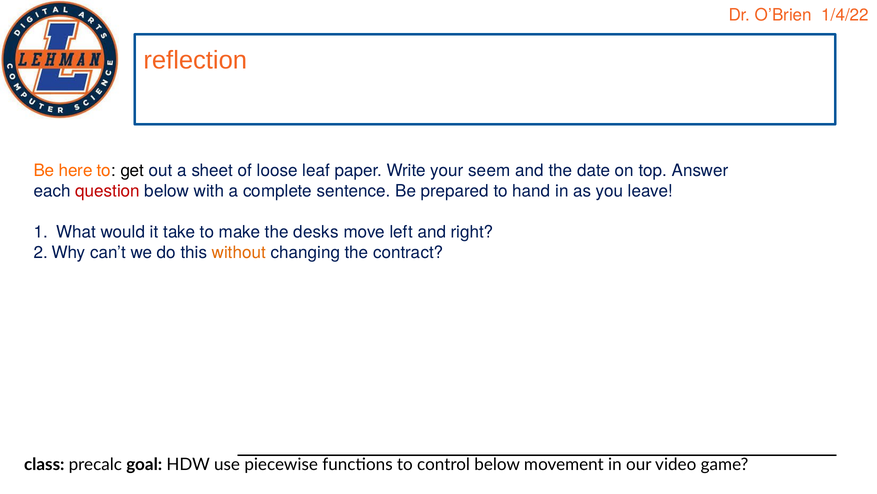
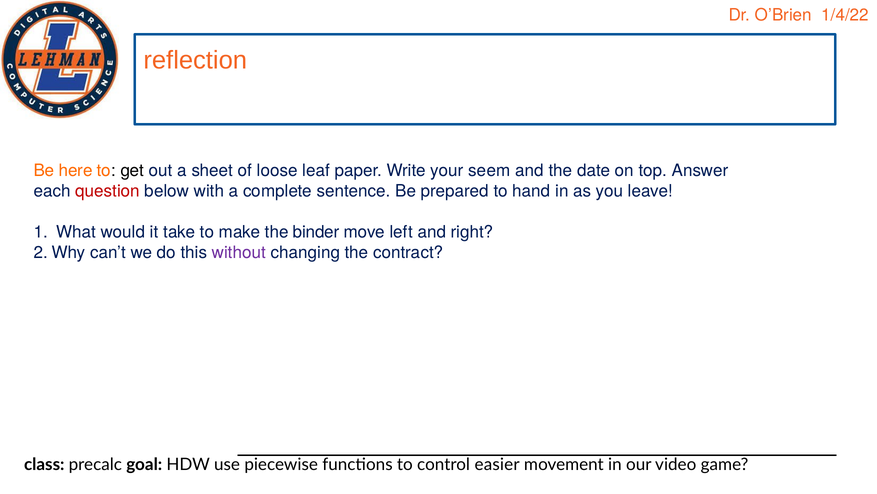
desks: desks -> binder
without colour: orange -> purple
below at (497, 464): below -> easier
